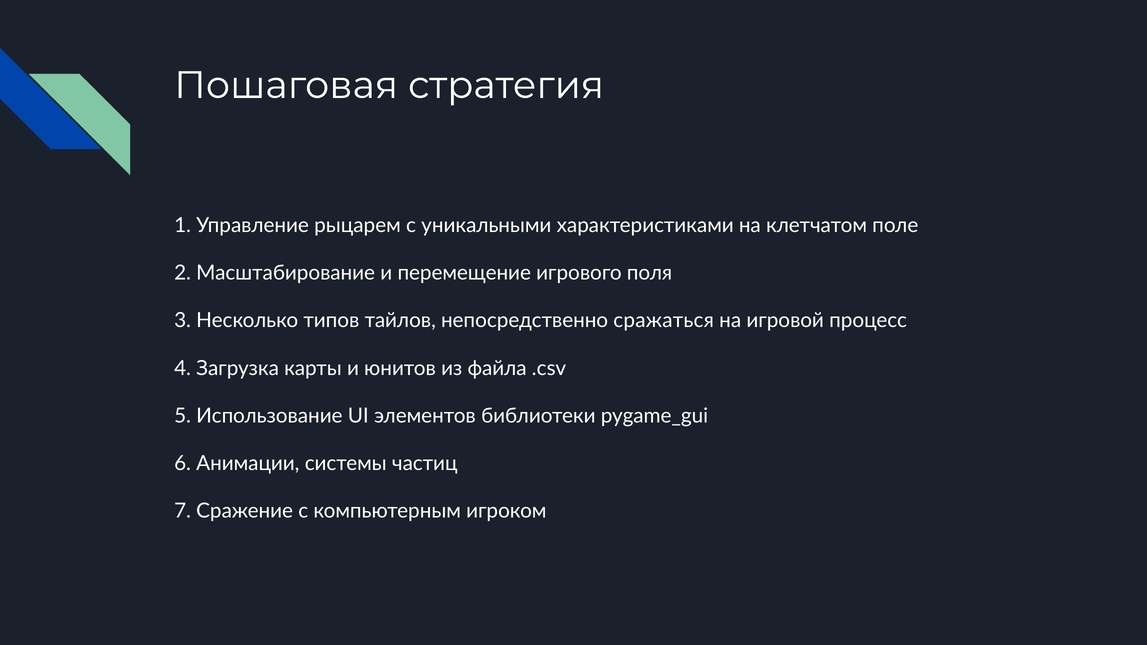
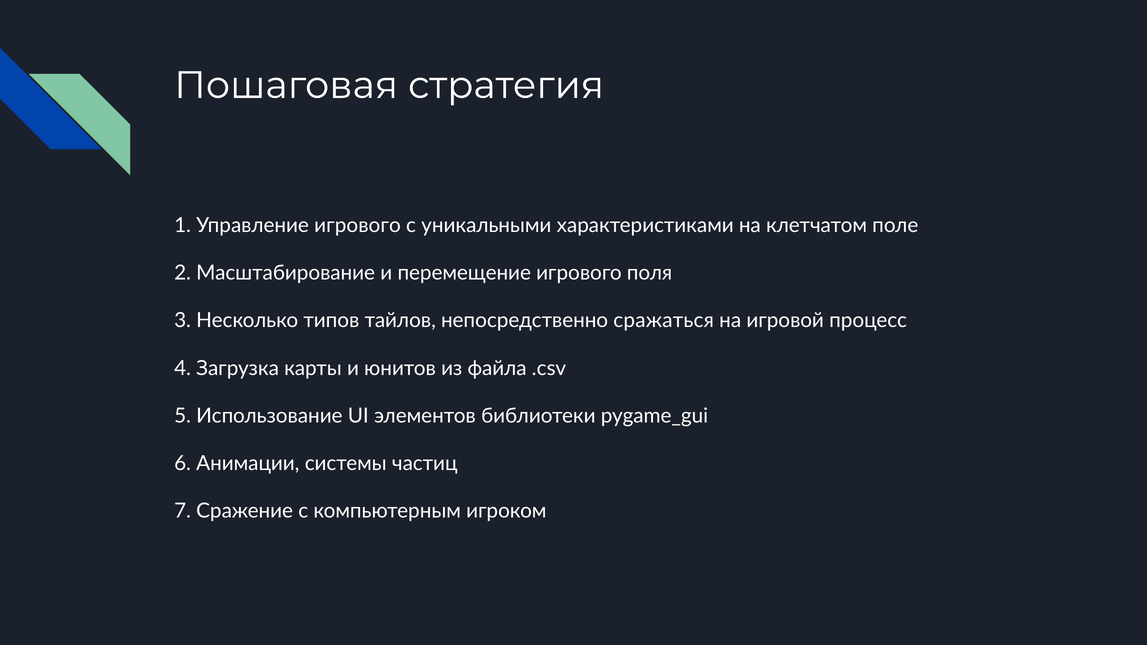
Управление рыцарем: рыцарем -> игрового
